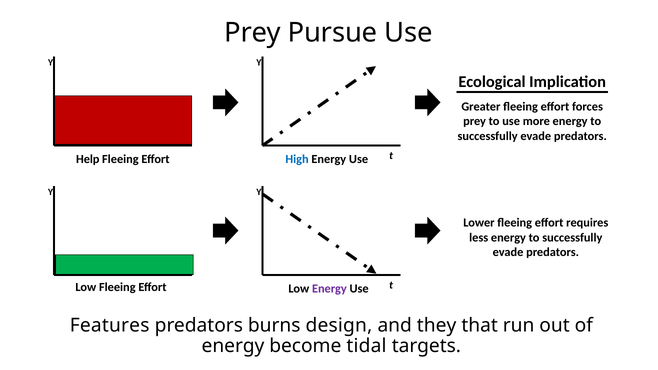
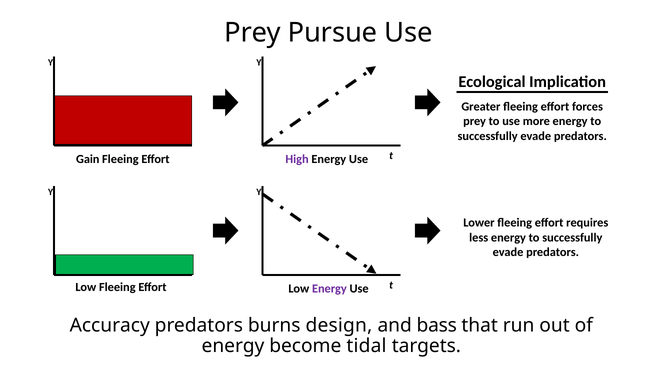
High colour: blue -> purple
Help: Help -> Gain
Features: Features -> Accuracy
they: they -> bass
